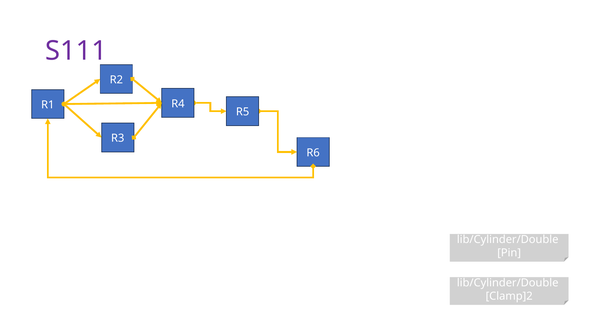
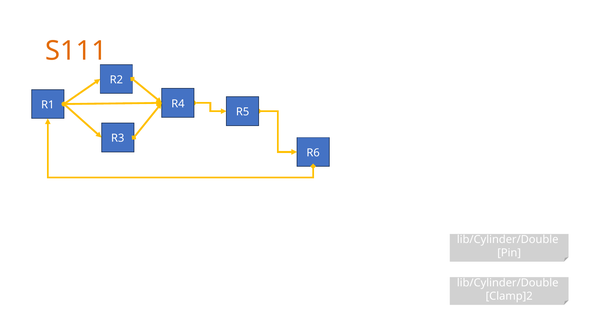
S111 colour: purple -> orange
